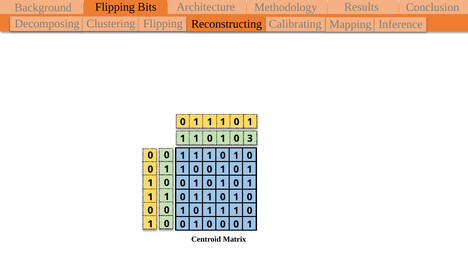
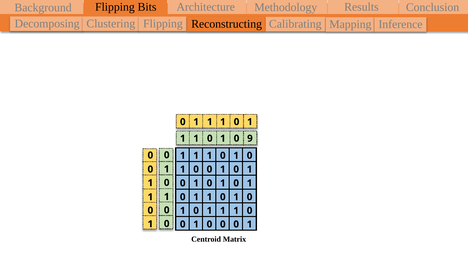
3: 3 -> 9
